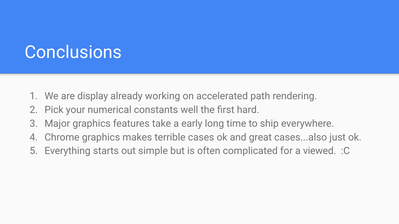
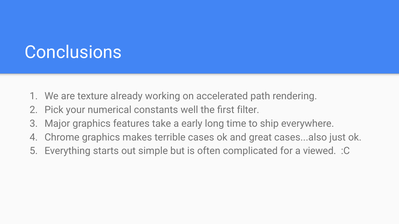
display: display -> texture
hard: hard -> filter
